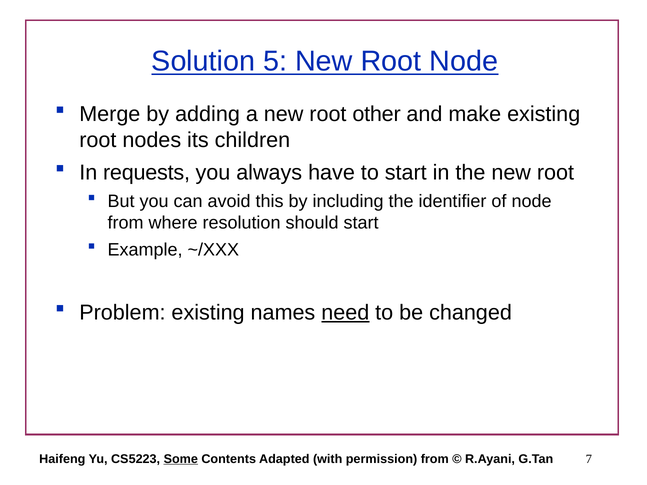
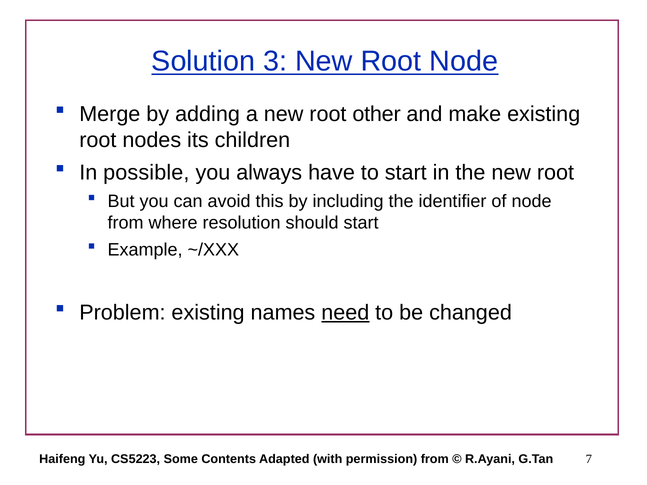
5: 5 -> 3
requests: requests -> possible
Some underline: present -> none
